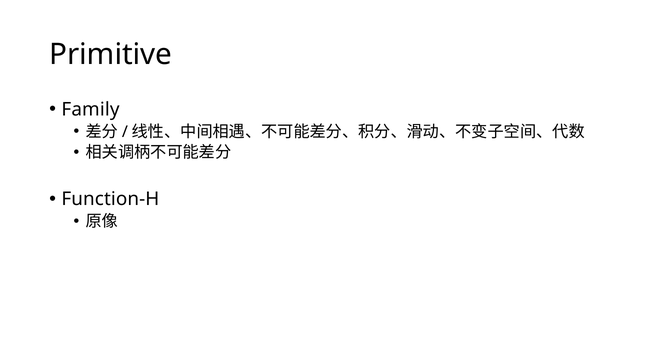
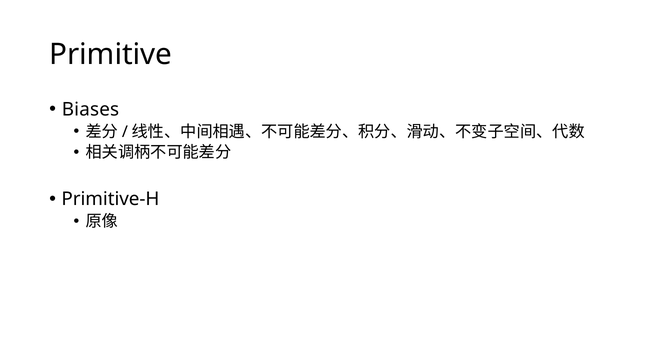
Family: Family -> Biases
Function-H: Function-H -> Primitive-H
